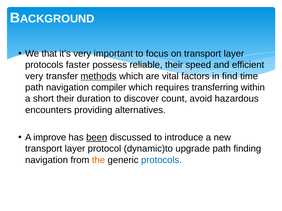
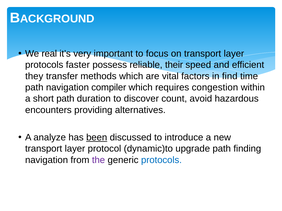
that: that -> real
very at (34, 76): very -> they
methods underline: present -> none
transferring: transferring -> congestion
short their: their -> path
improve: improve -> analyze
the colour: orange -> purple
